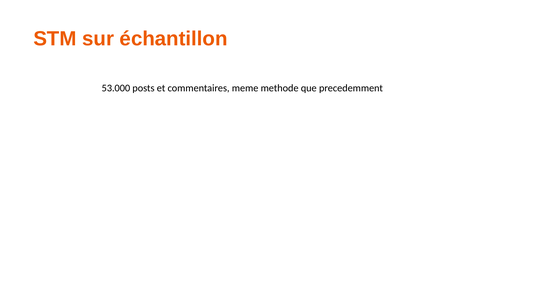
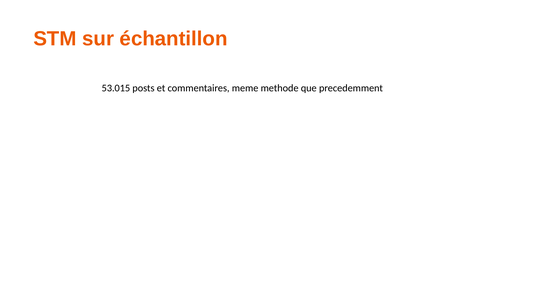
53.000: 53.000 -> 53.015
